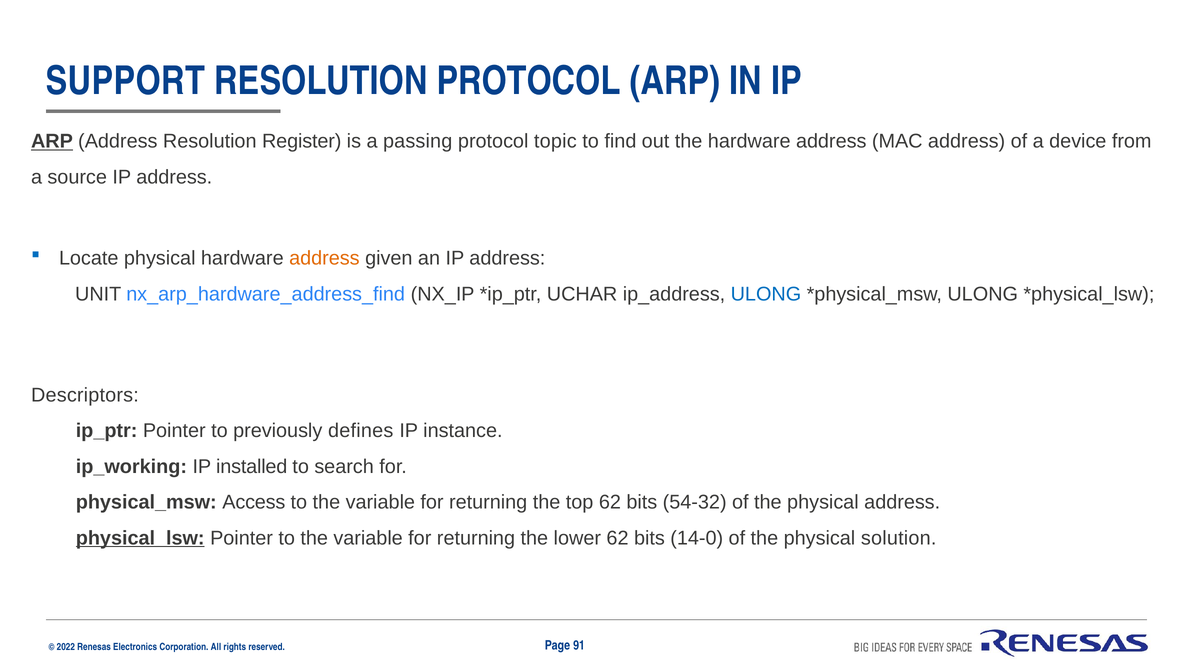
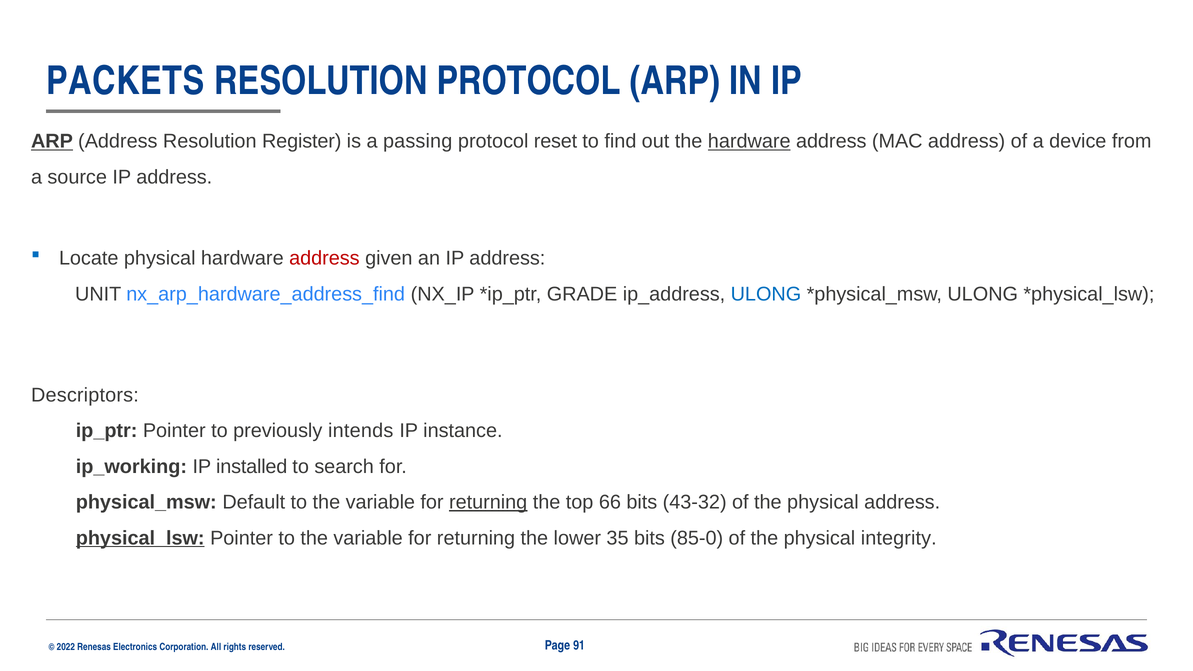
SUPPORT: SUPPORT -> PACKETS
topic: topic -> reset
hardware at (749, 141) underline: none -> present
address at (324, 258) colour: orange -> red
UCHAR: UCHAR -> GRADE
defines: defines -> intends
Access: Access -> Default
returning at (488, 502) underline: none -> present
top 62: 62 -> 66
54-32: 54-32 -> 43-32
lower 62: 62 -> 35
14-0: 14-0 -> 85-0
solution: solution -> integrity
